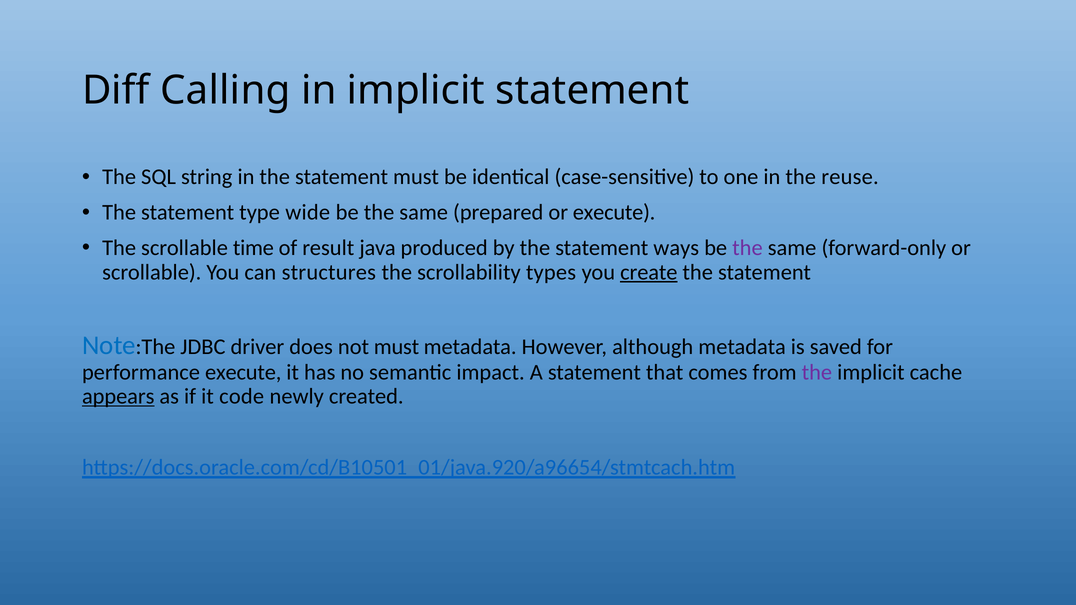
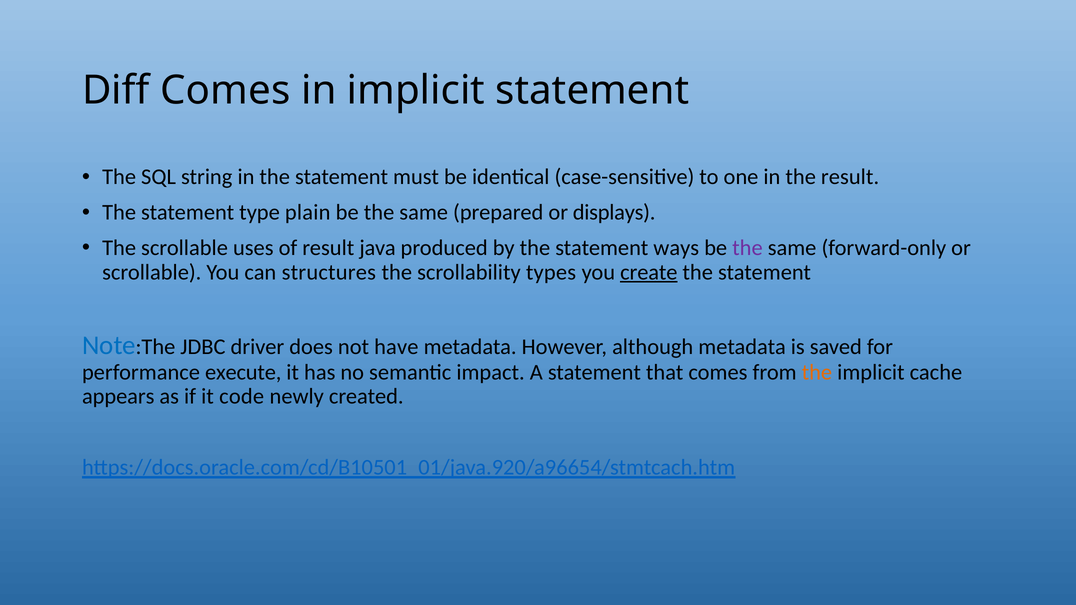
Diff Calling: Calling -> Comes
the reuse: reuse -> result
wide: wide -> plain
or execute: execute -> displays
time: time -> uses
not must: must -> have
the at (817, 372) colour: purple -> orange
appears underline: present -> none
